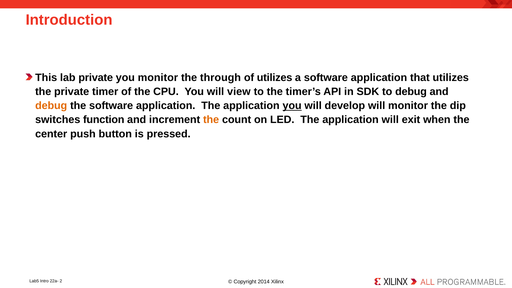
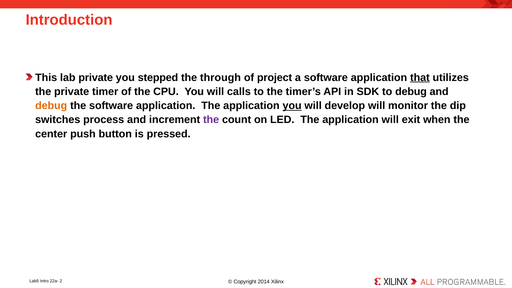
you monitor: monitor -> stepped
of utilizes: utilizes -> project
that underline: none -> present
view: view -> calls
function: function -> process
the at (211, 120) colour: orange -> purple
